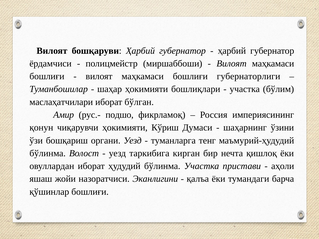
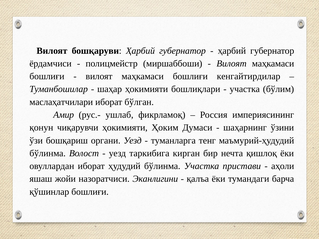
губернаторлиги: губернаторлиги -> кенгайтирдилар
подшо: подшо -> ушлаб
Кўриш: Кўриш -> Ҳоким
